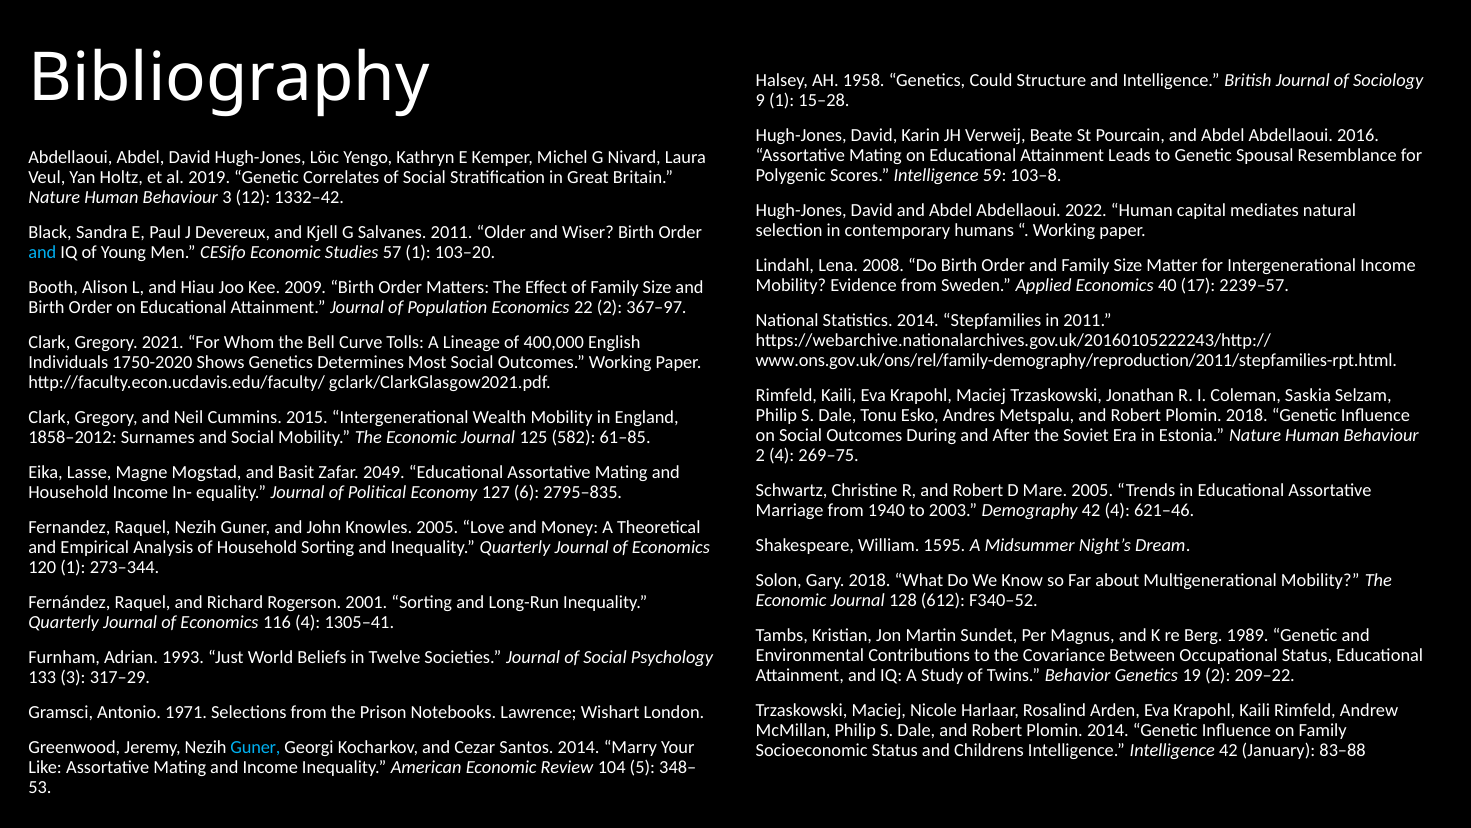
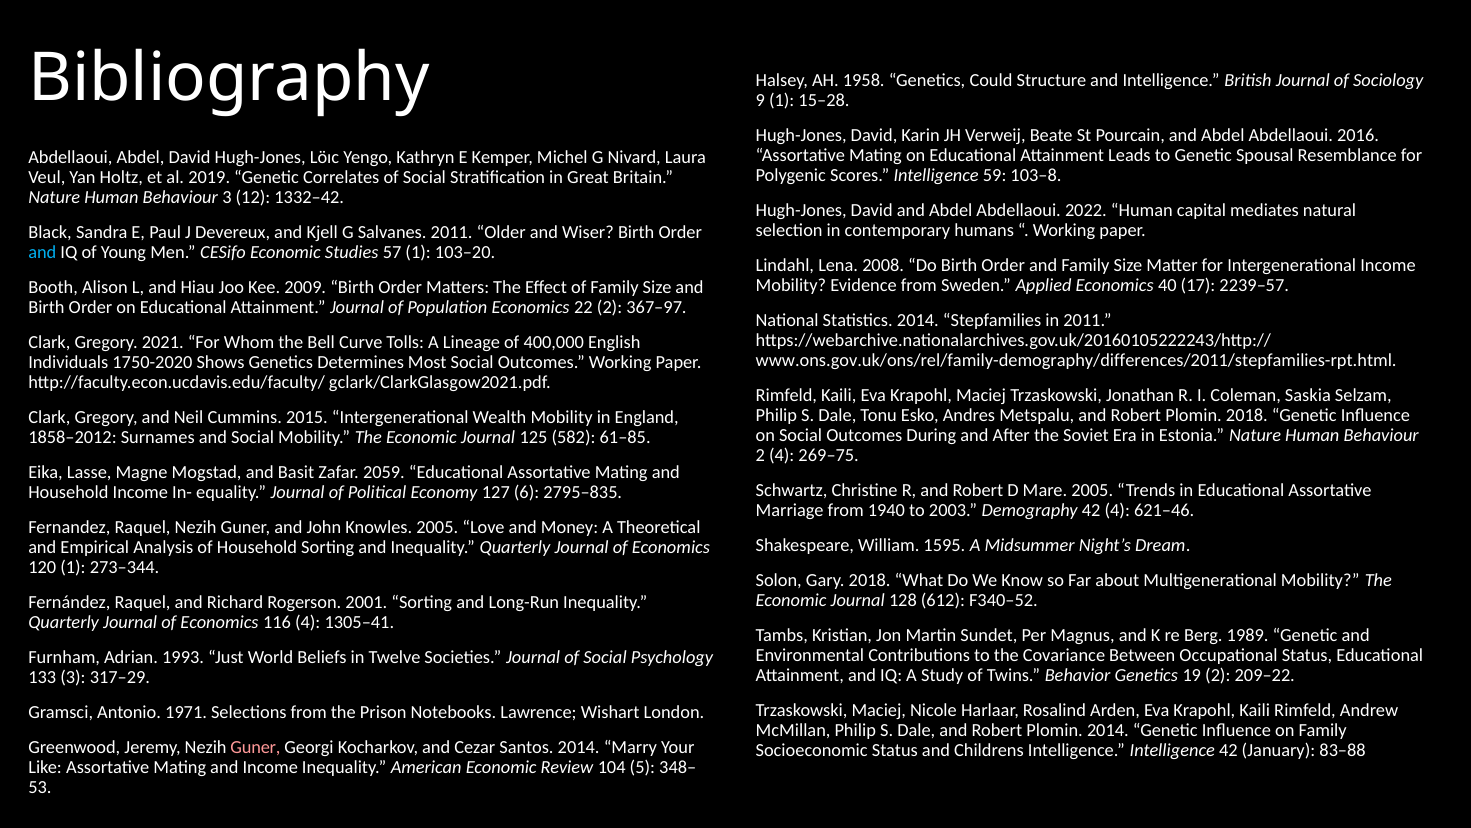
www.ons.gov.uk/ons/rel/family-demography/reproduction/2011/stepfamilies-rpt.html: www.ons.gov.uk/ons/rel/family-demography/reproduction/2011/stepfamilies-rpt.html -> www.ons.gov.uk/ons/rel/family-demography/differences/2011/stepfamilies-rpt.html
2049: 2049 -> 2059
Guner at (256, 747) colour: light blue -> pink
